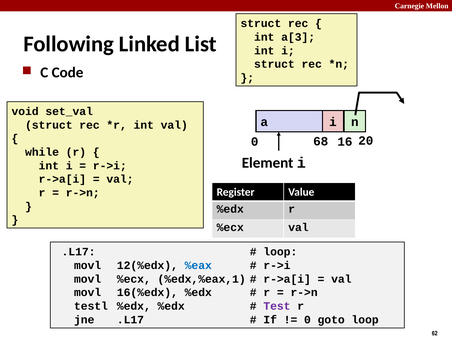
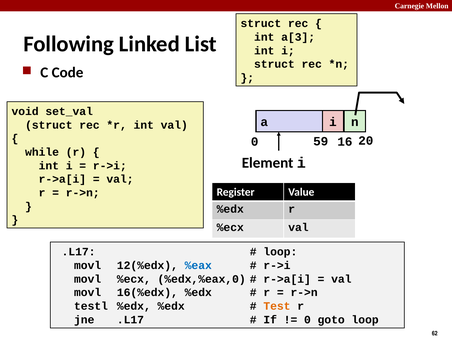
68: 68 -> 59
%edx,%eax,1: %edx,%eax,1 -> %edx,%eax,0
Test colour: purple -> orange
